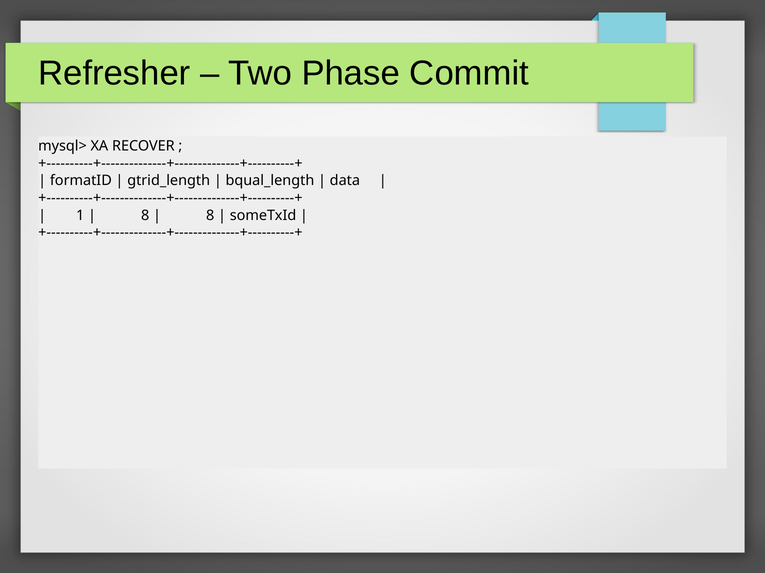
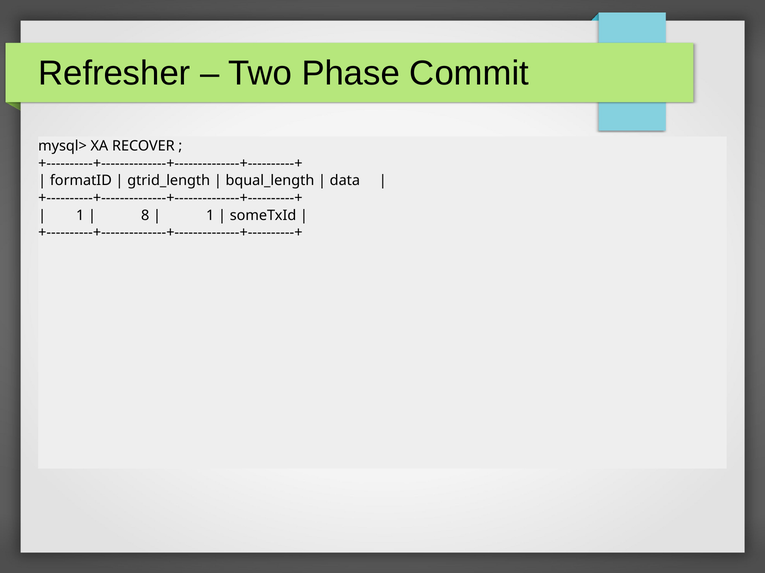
8 at (210, 216): 8 -> 1
